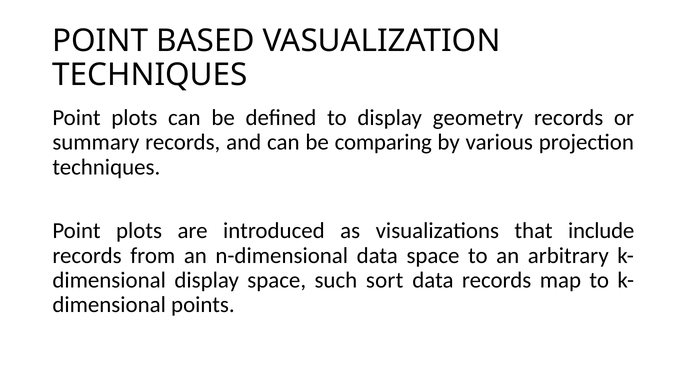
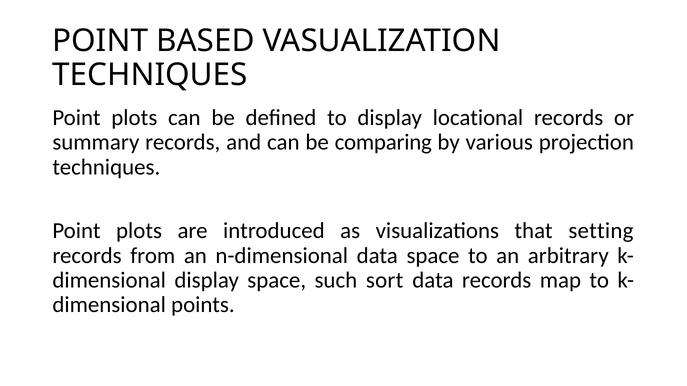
geometry: geometry -> locational
include: include -> setting
